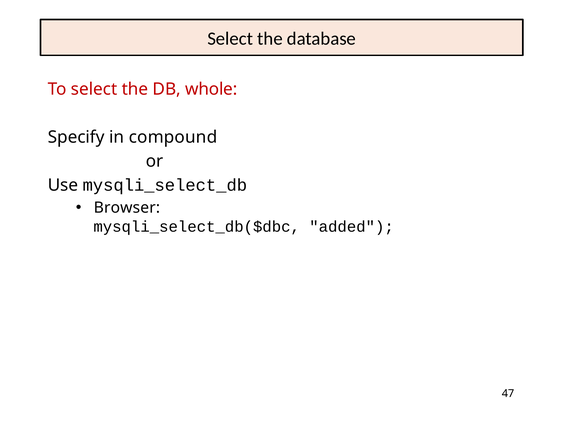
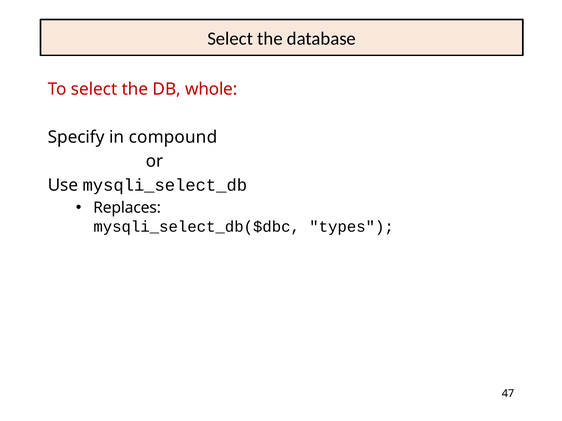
Browser: Browser -> Replaces
added: added -> types
